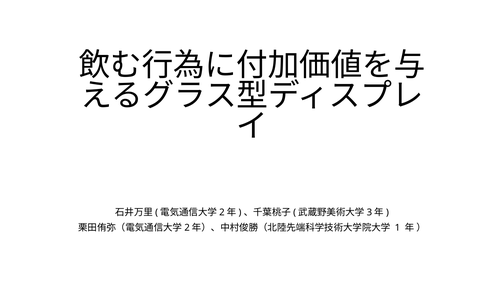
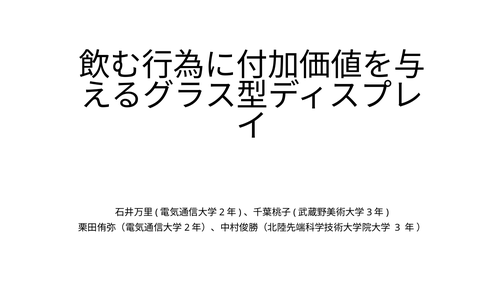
1: 1 -> 3
